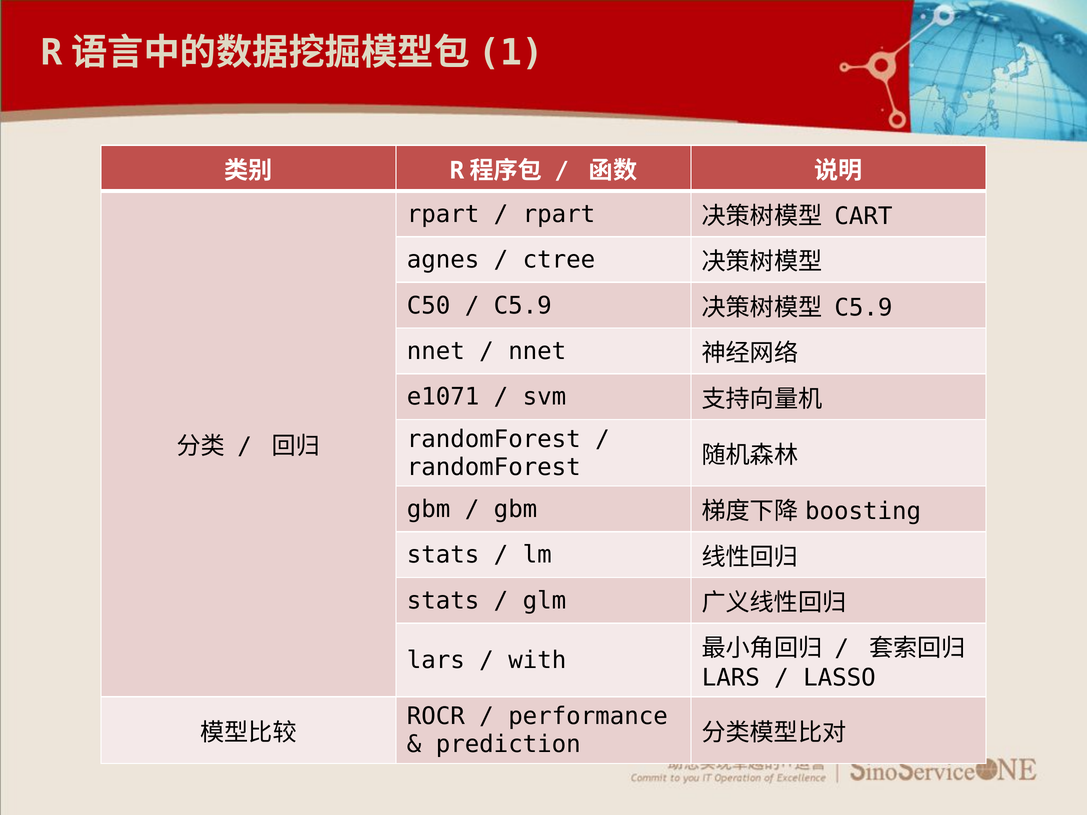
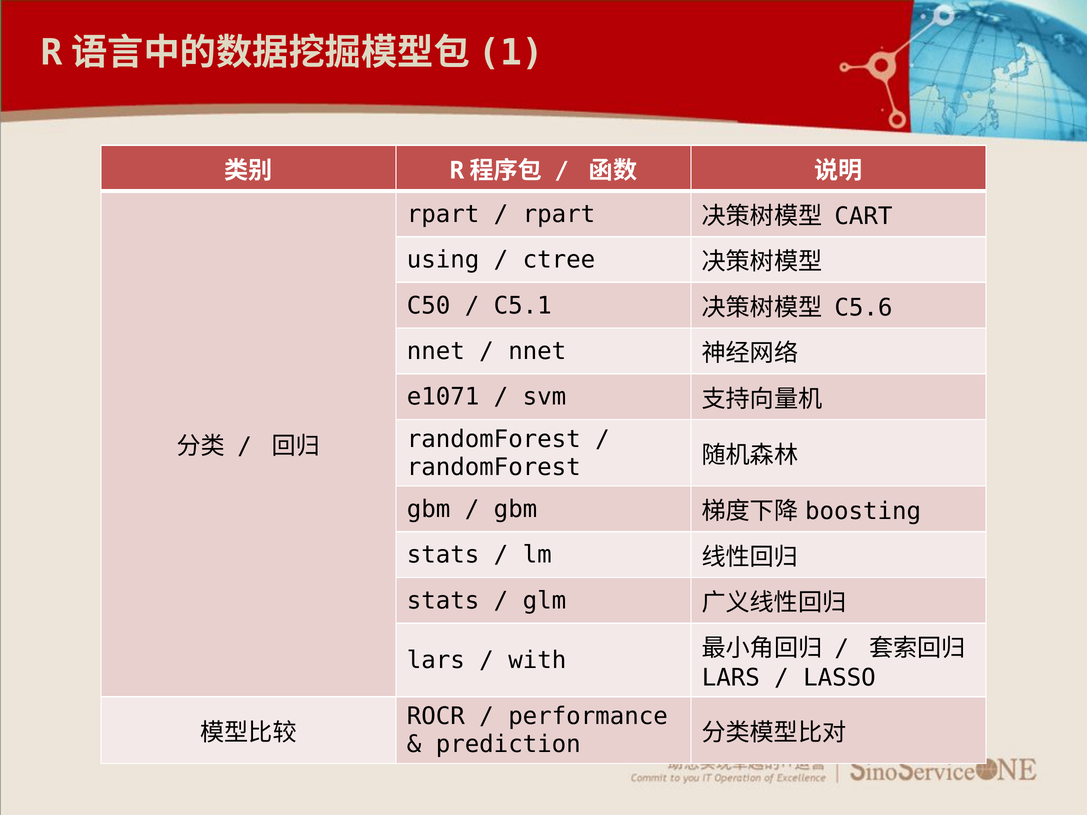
agnes: agnes -> using
C5.9 at (523, 306): C5.9 -> C5.1
C5.9 at (863, 308): C5.9 -> C5.6
